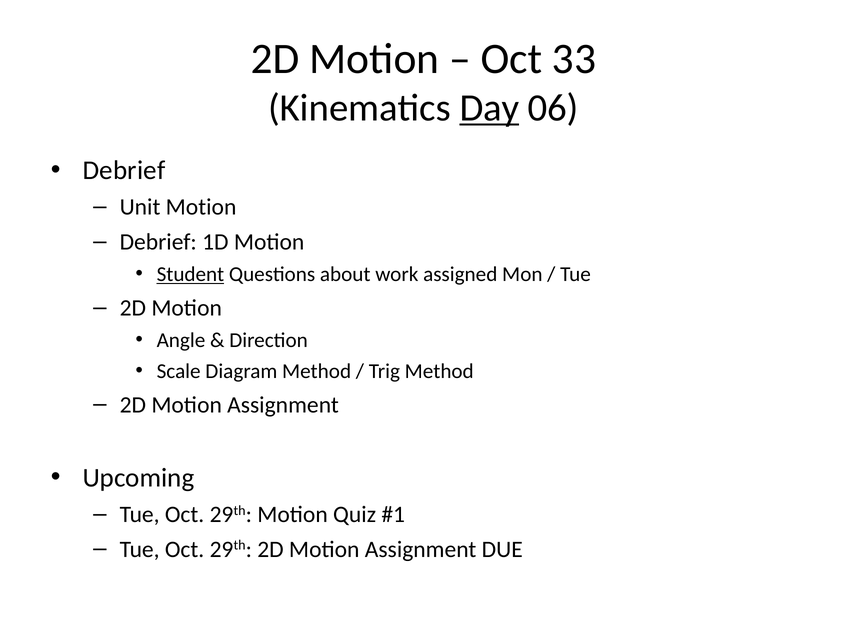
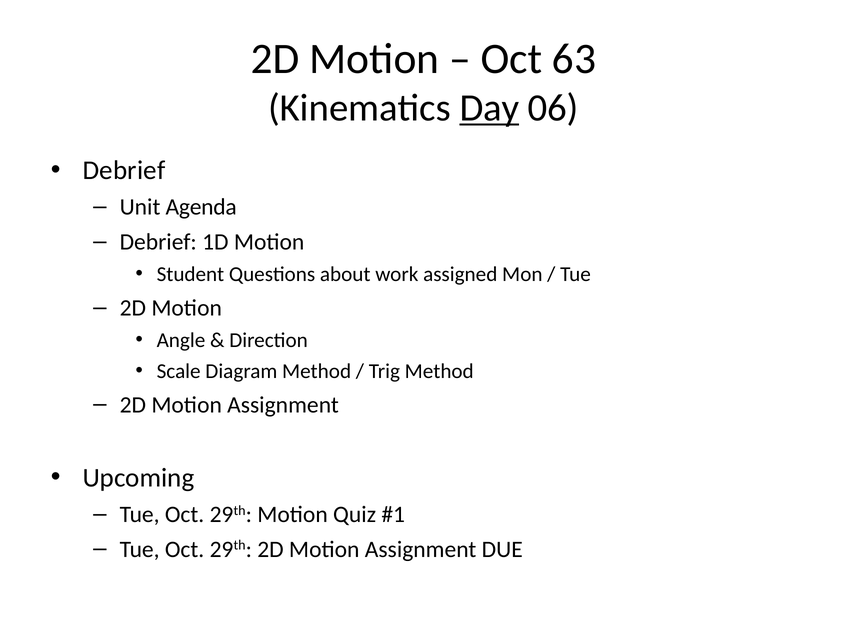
33: 33 -> 63
Unit Motion: Motion -> Agenda
Student underline: present -> none
